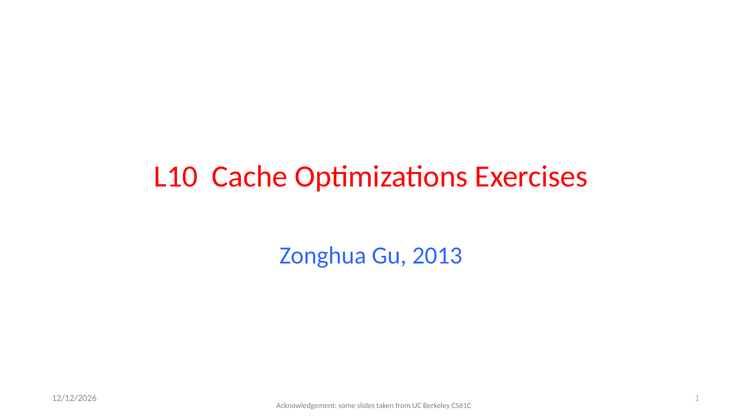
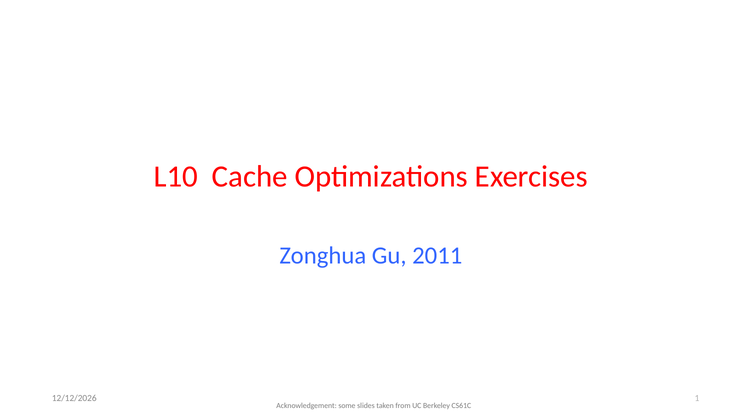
2013: 2013 -> 2011
